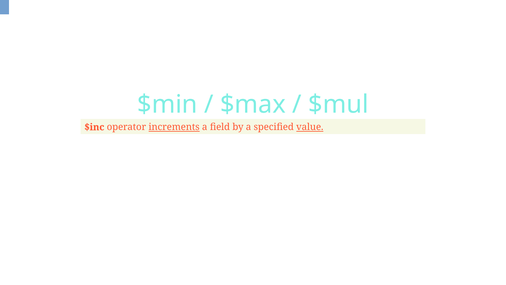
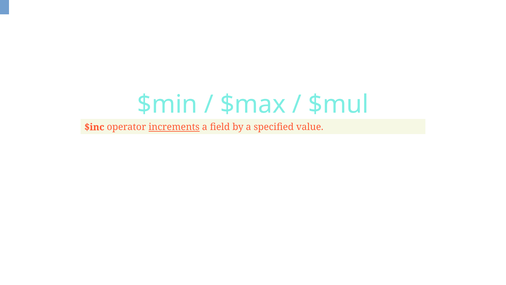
value underline: present -> none
